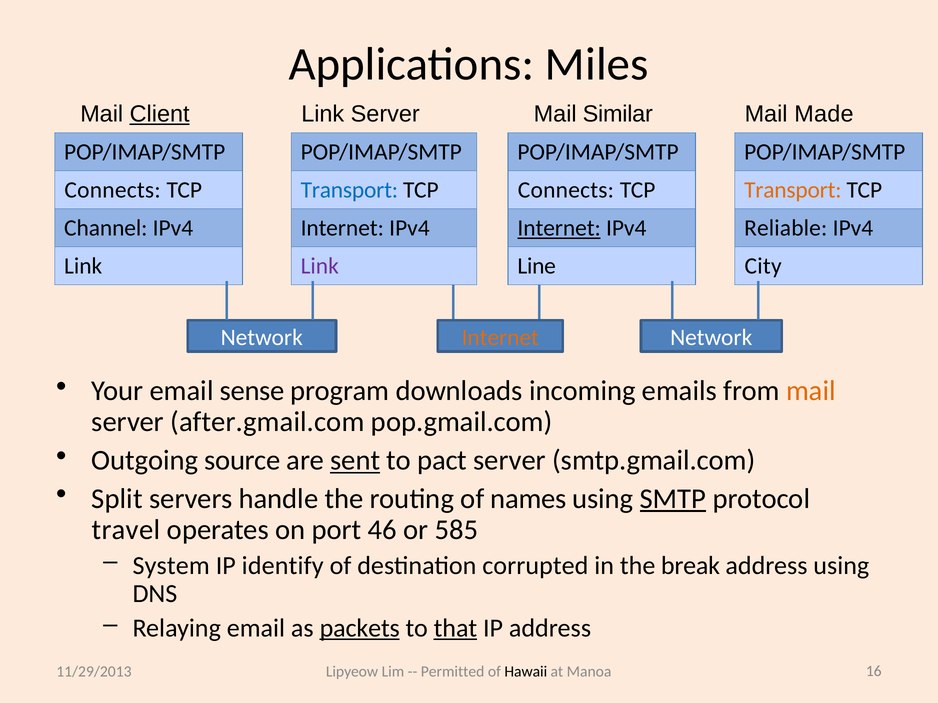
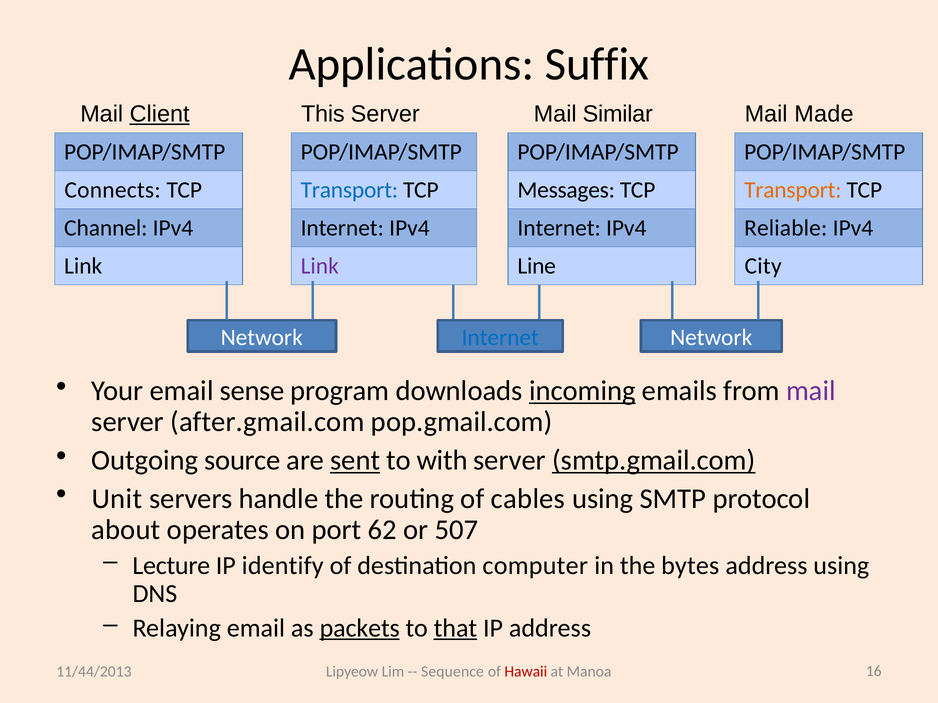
Miles: Miles -> Suffix
Link at (323, 114): Link -> This
Connects at (566, 190): Connects -> Messages
Internet at (559, 228) underline: present -> none
Internet at (500, 338) colour: orange -> blue
incoming underline: none -> present
mail at (811, 391) colour: orange -> purple
pact: pact -> with
smtp.gmail.com underline: none -> present
Split: Split -> Unit
names: names -> cables
SMTP underline: present -> none
travel: travel -> about
46: 46 -> 62
585: 585 -> 507
System: System -> Lecture
corrupted: corrupted -> computer
break: break -> bytes
11/29/2013: 11/29/2013 -> 11/44/2013
Permitted: Permitted -> Sequence
Hawaii colour: black -> red
